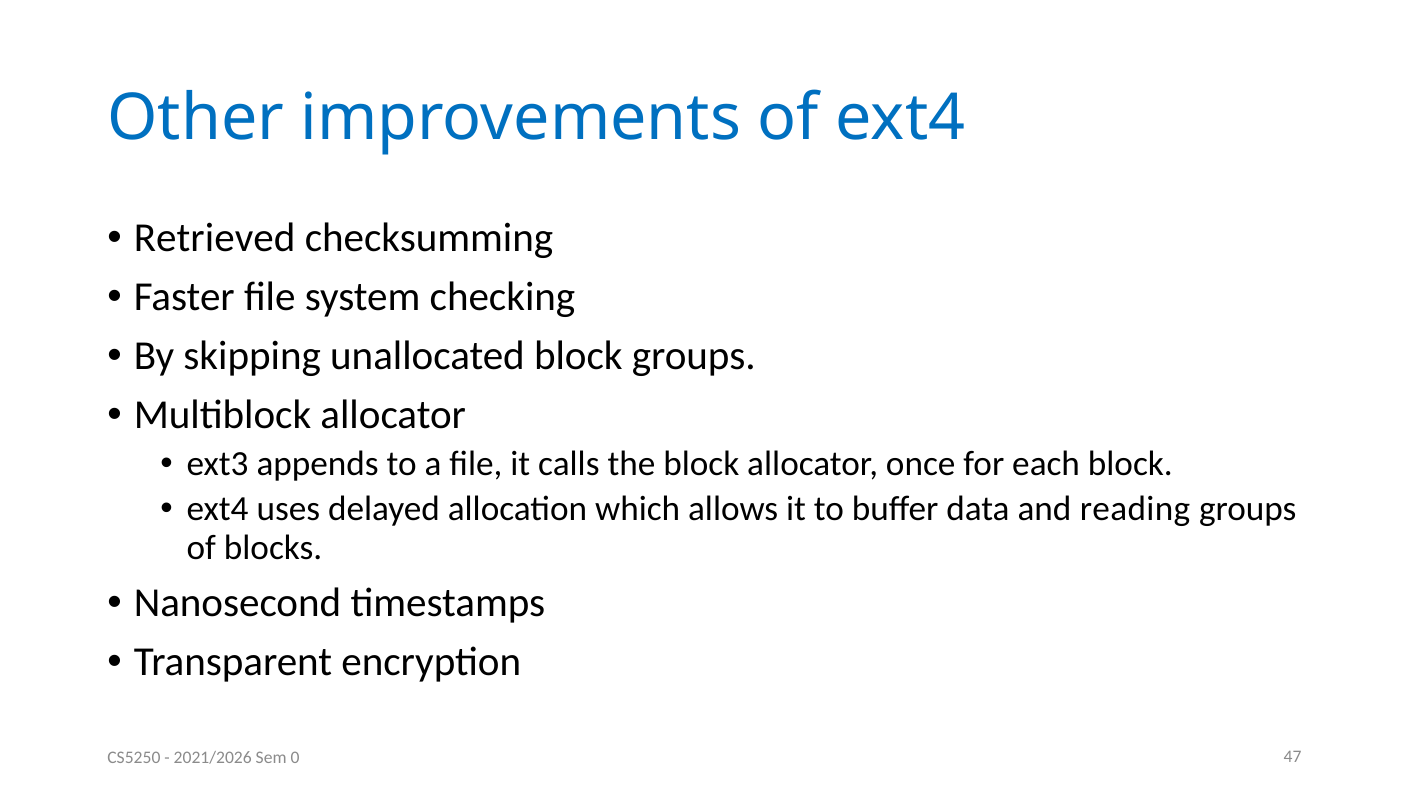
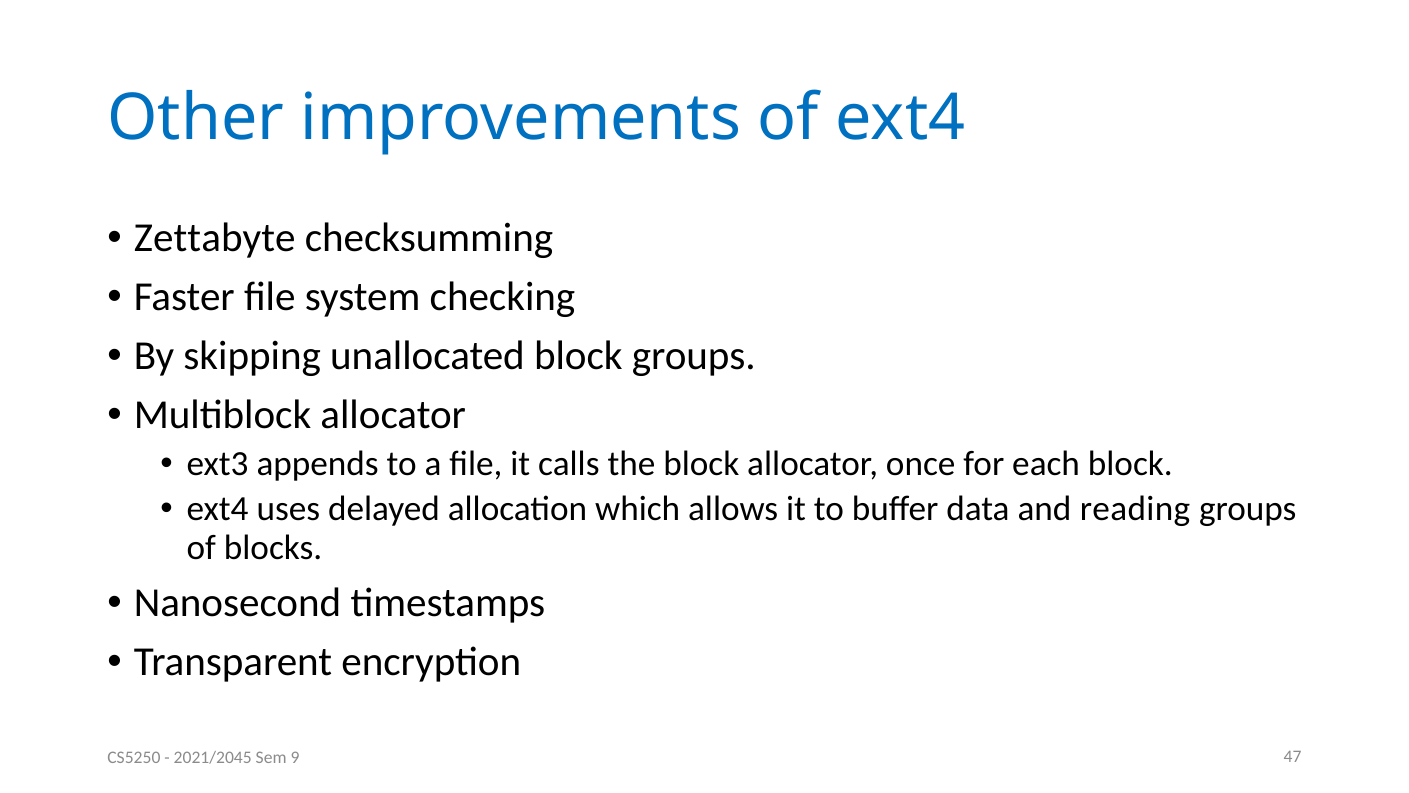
Retrieved: Retrieved -> Zettabyte
2021/2026: 2021/2026 -> 2021/2045
0: 0 -> 9
